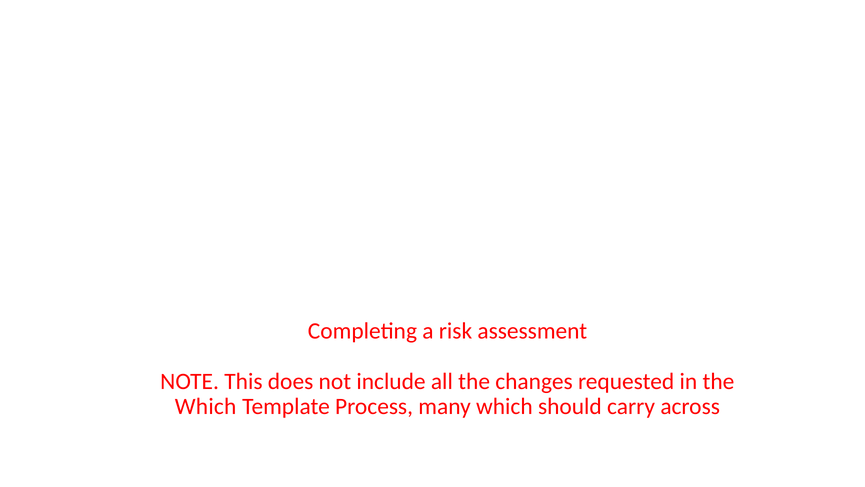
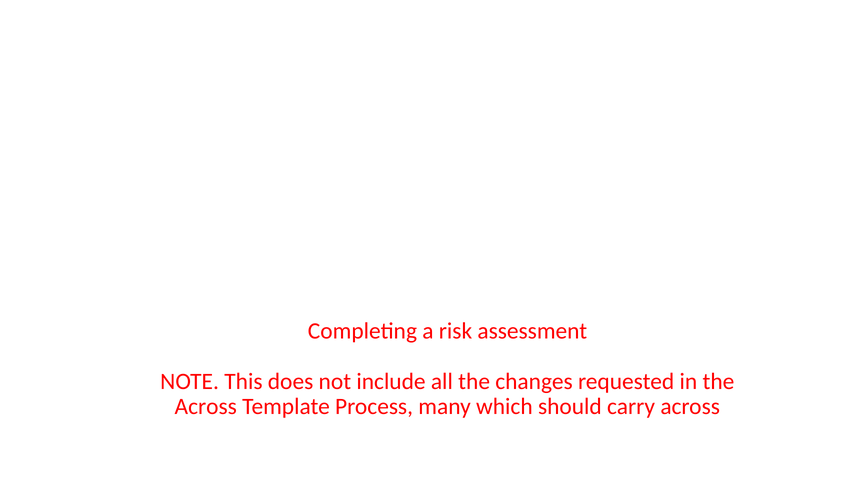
Which at (206, 406): Which -> Across
